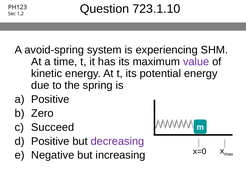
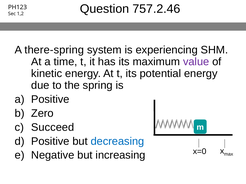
723.1.10: 723.1.10 -> 757.2.46
avoid-spring: avoid-spring -> there-spring
decreasing colour: purple -> blue
